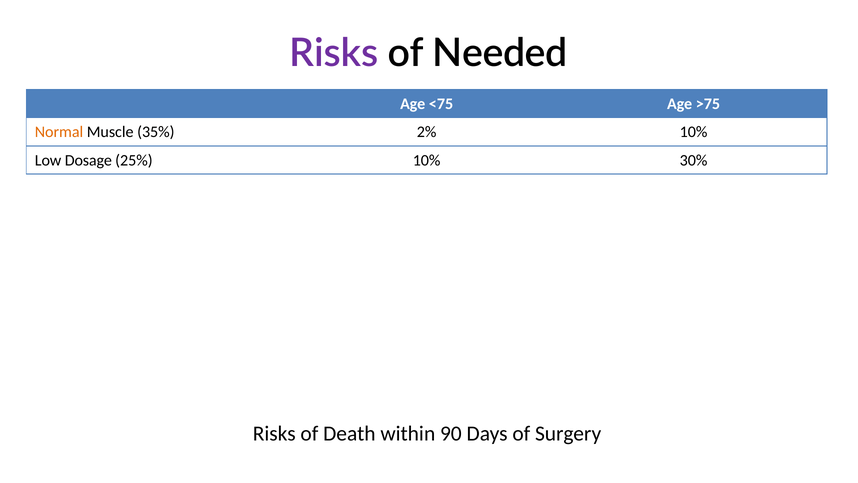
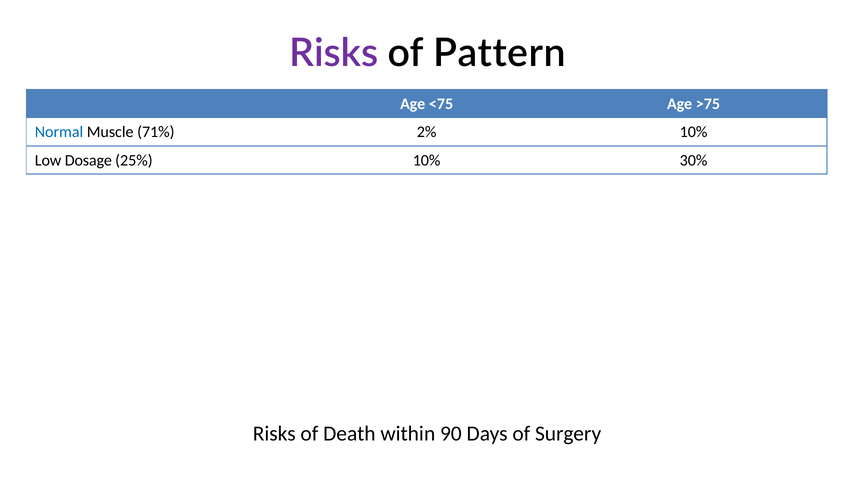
Needed: Needed -> Pattern
Normal colour: orange -> blue
35%: 35% -> 71%
